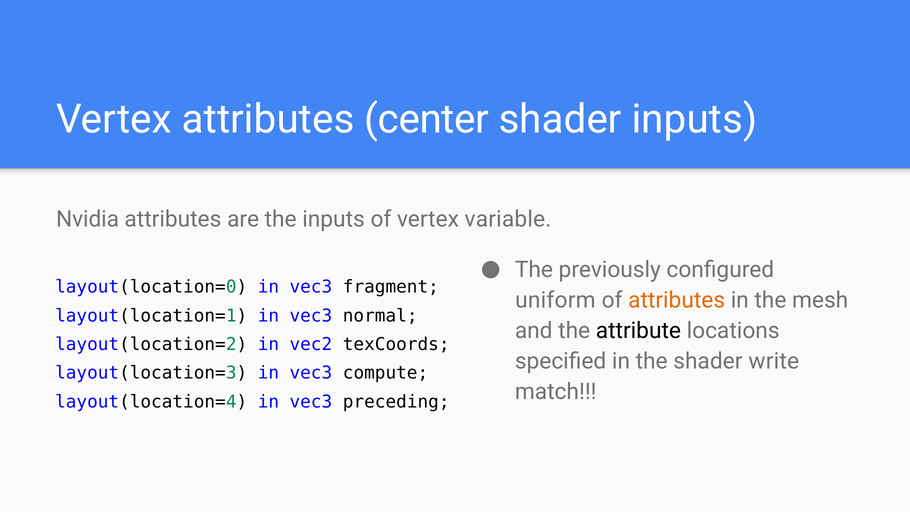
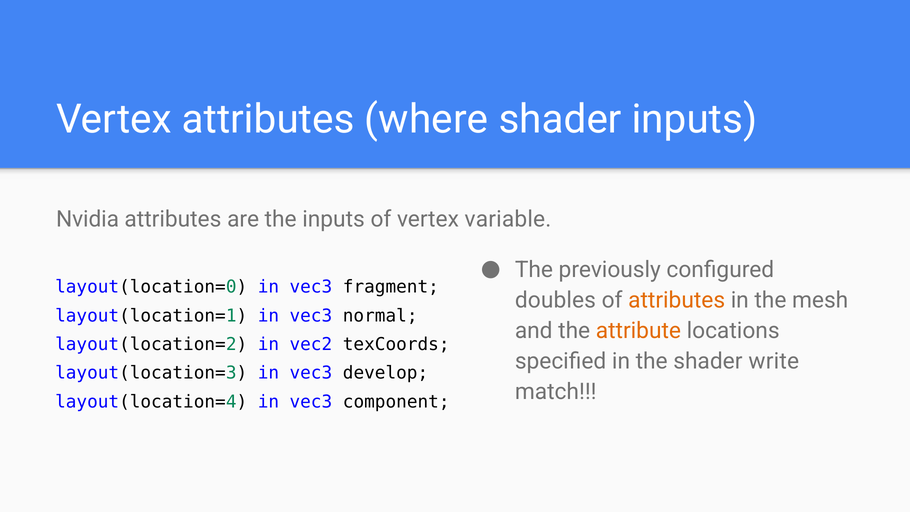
center: center -> where
uniform: uniform -> doubles
attribute colour: black -> orange
compute: compute -> develop
preceding: preceding -> component
